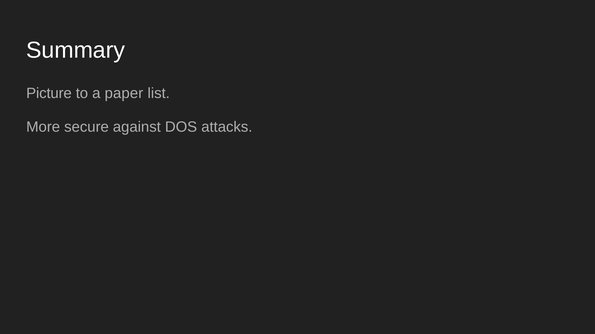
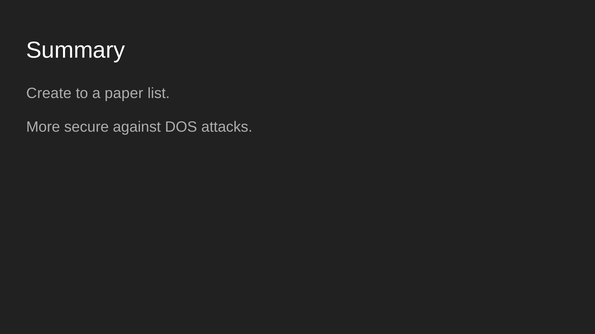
Picture: Picture -> Create
